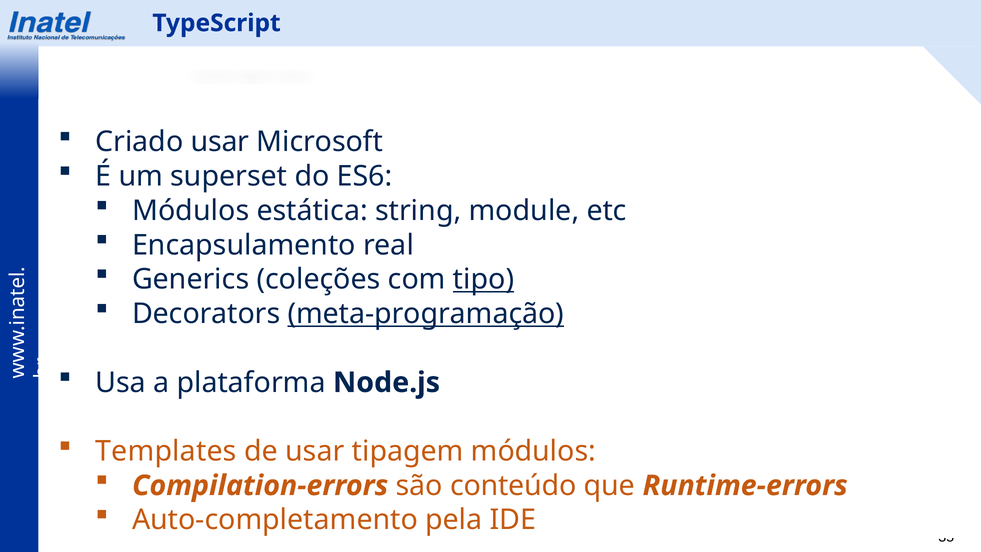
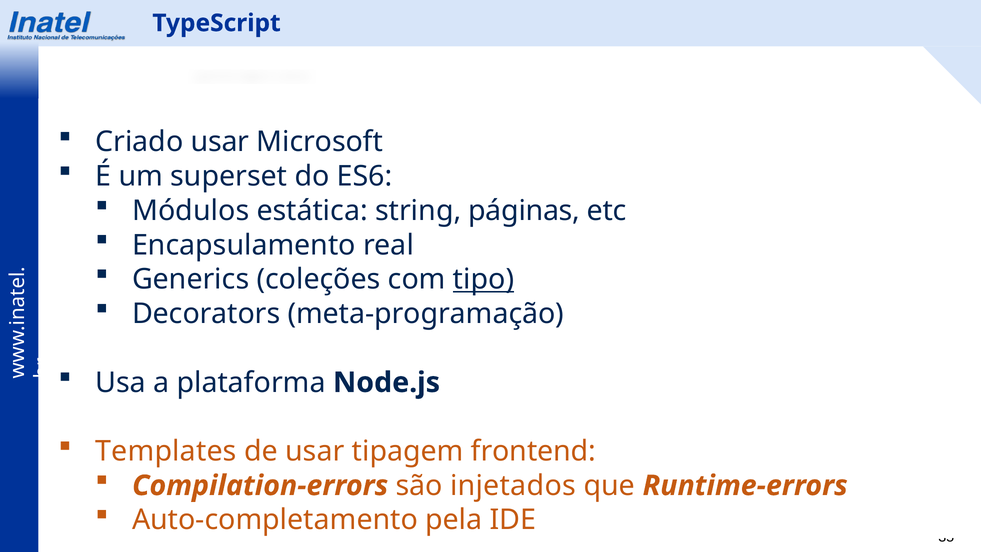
module: module -> páginas
meta-programação underline: present -> none
tipagem módulos: módulos -> frontend
conteúdo: conteúdo -> injetados
